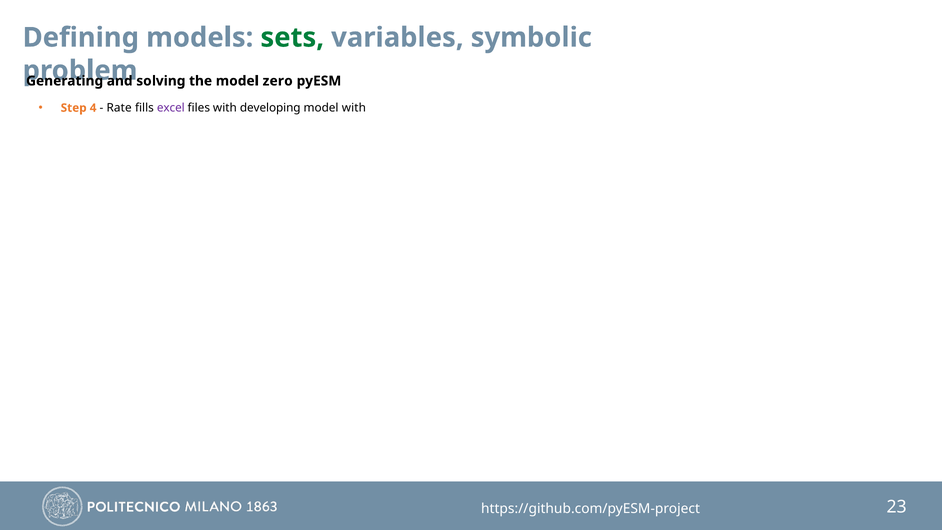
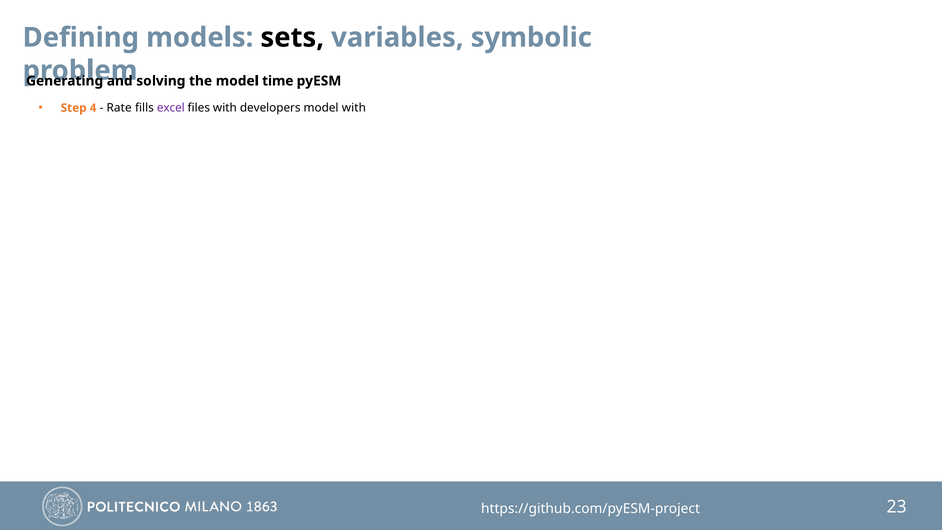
sets colour: green -> black
zero: zero -> time
developing: developing -> developers
